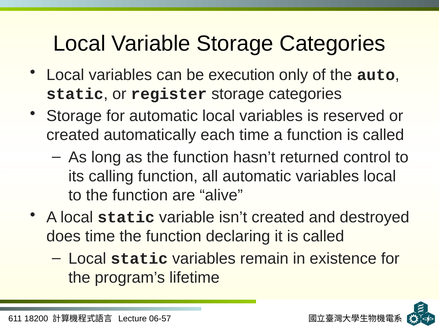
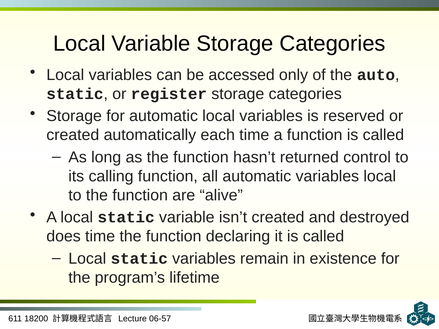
execution: execution -> accessed
